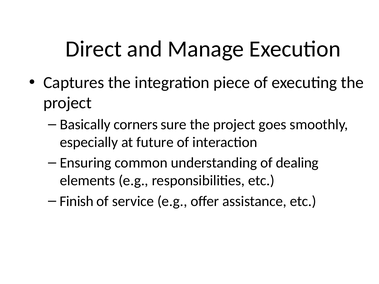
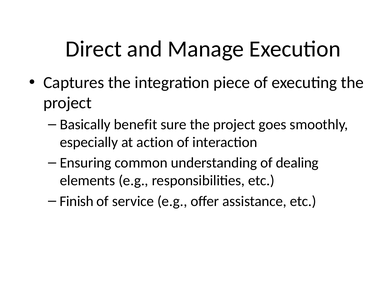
corners: corners -> benefit
future: future -> action
